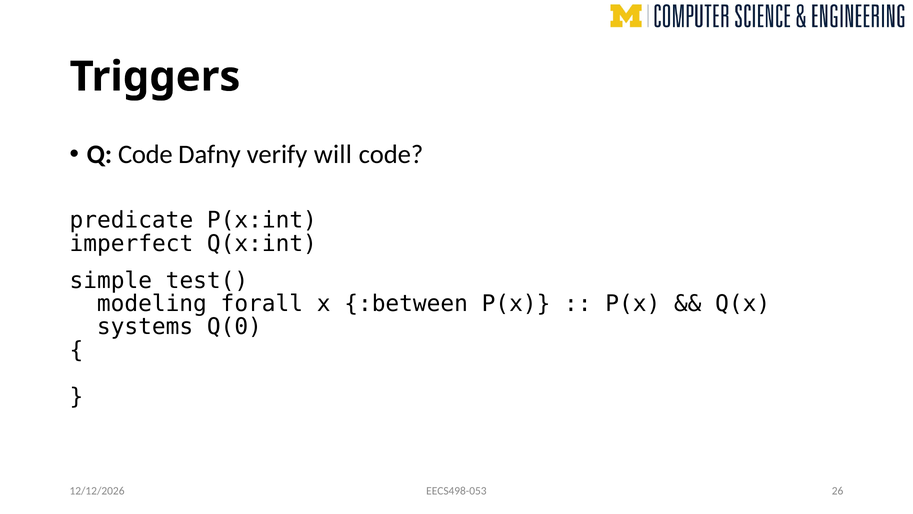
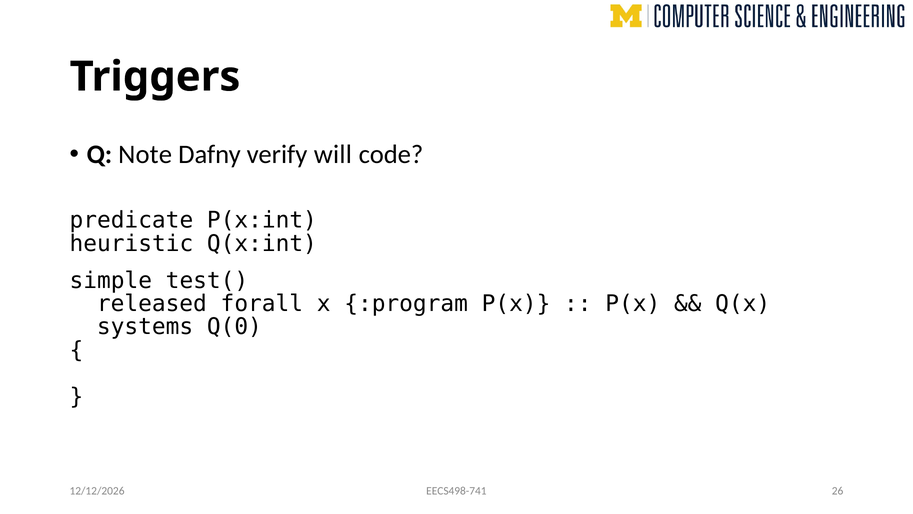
Q Code: Code -> Note
imperfect: imperfect -> heuristic
modeling: modeling -> released
:between: :between -> :program
EECS498-053: EECS498-053 -> EECS498-741
